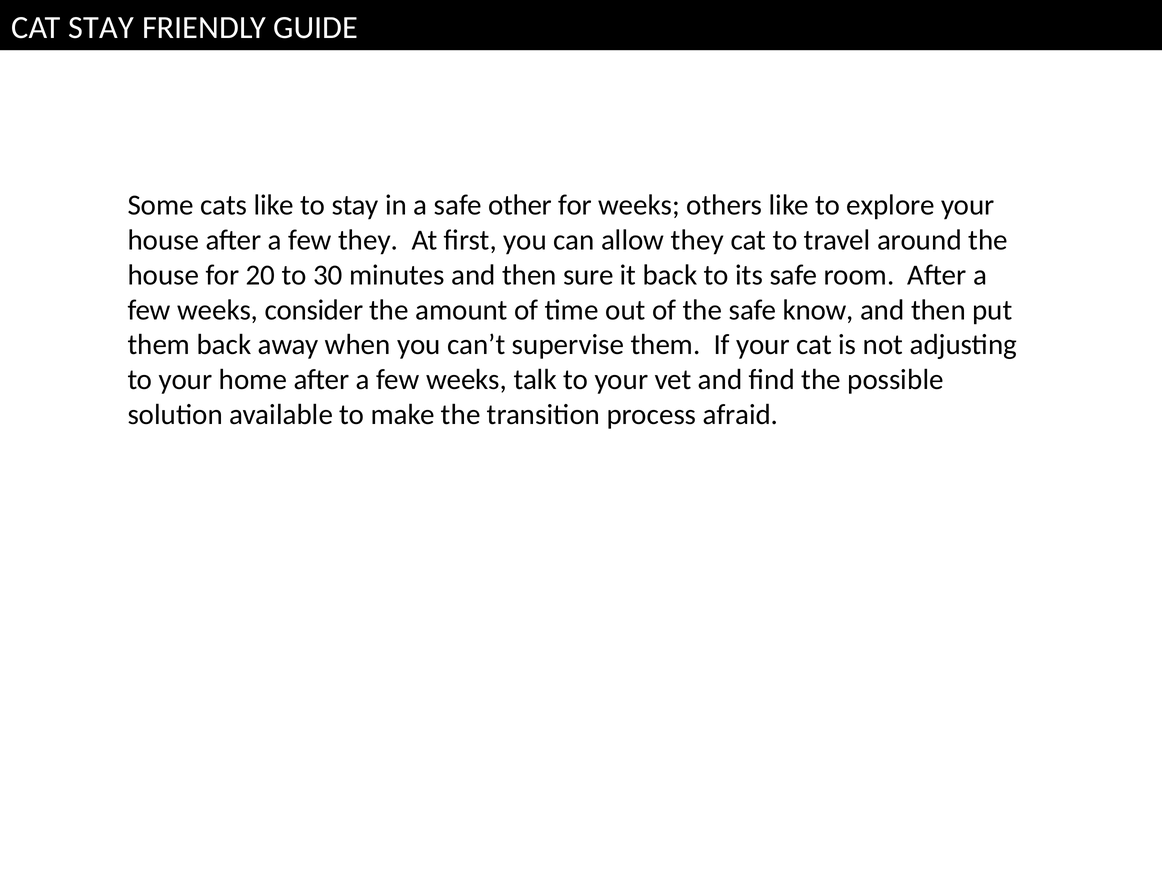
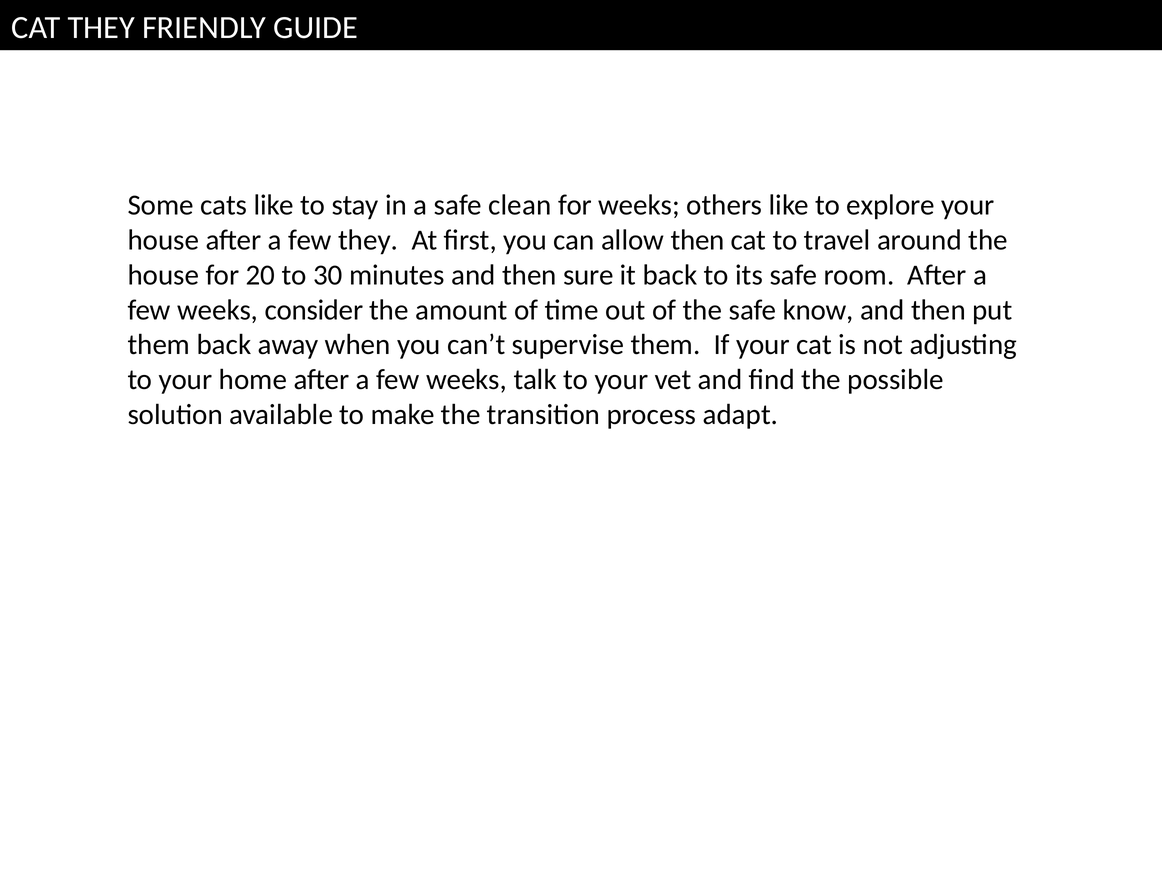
CAT STAY: STAY -> THEY
other: other -> clean
allow they: they -> then
afraid: afraid -> adapt
